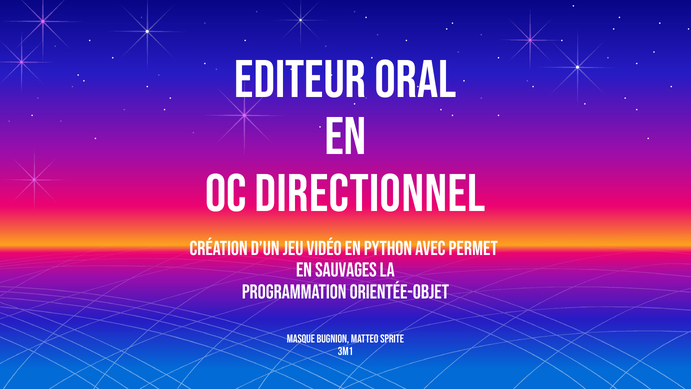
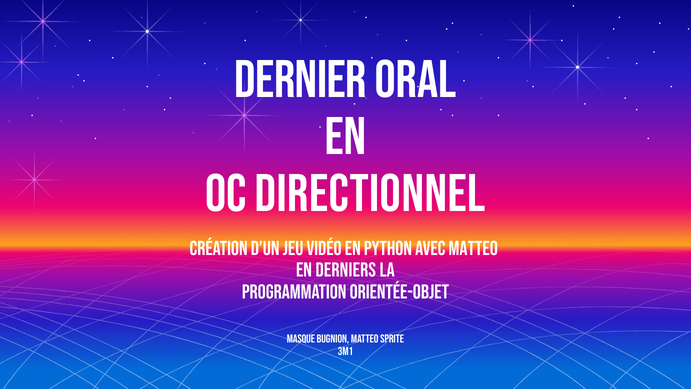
Editeur: Editeur -> Dernier
avec Permet: Permet -> Matteo
sauvages: sauvages -> derniers
